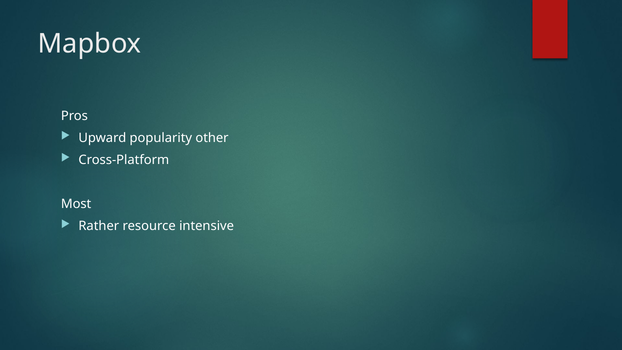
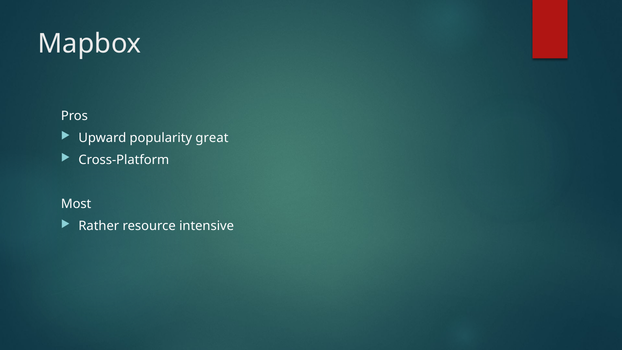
other: other -> great
